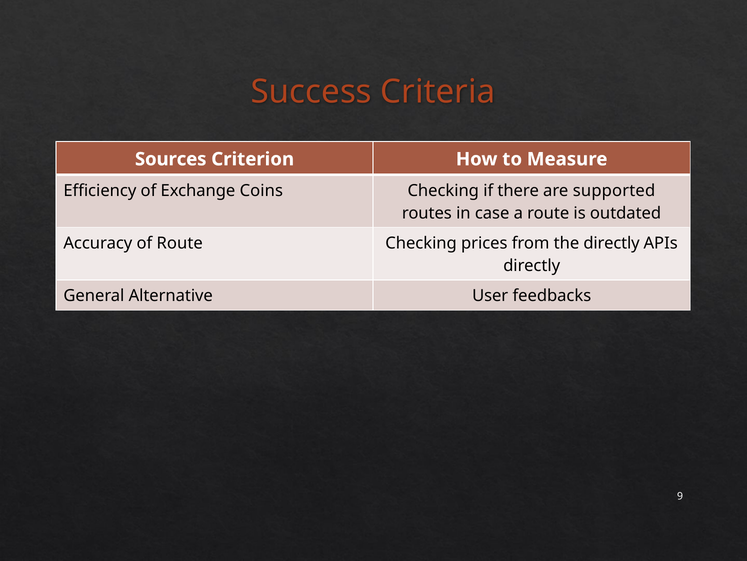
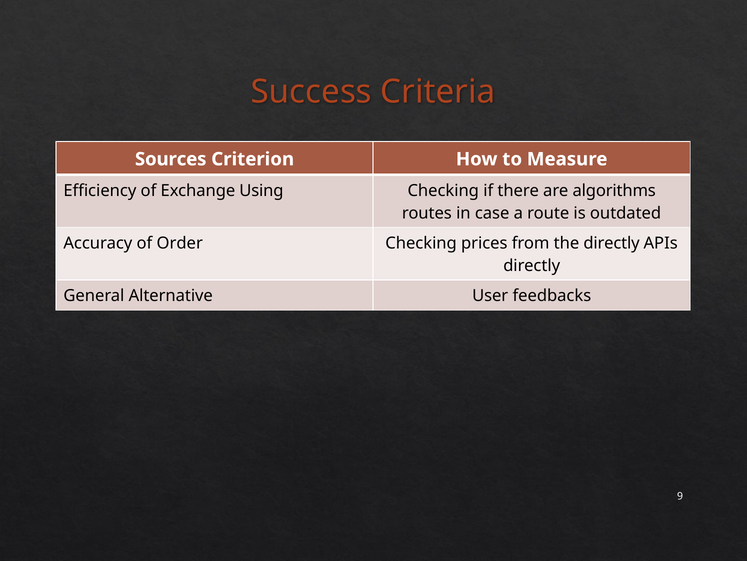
Coins: Coins -> Using
supported: supported -> algorithms
of Route: Route -> Order
